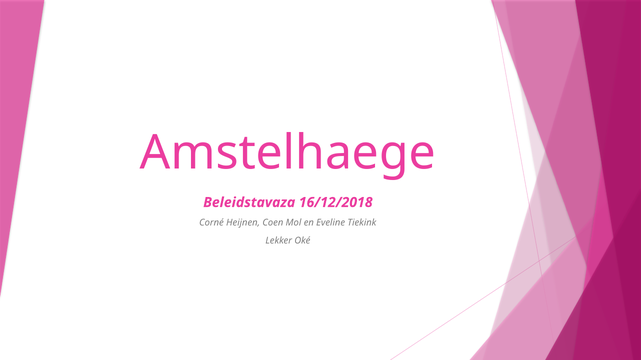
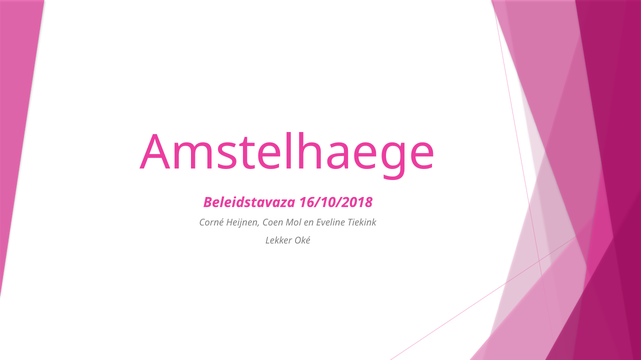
16/12/2018: 16/12/2018 -> 16/10/2018
